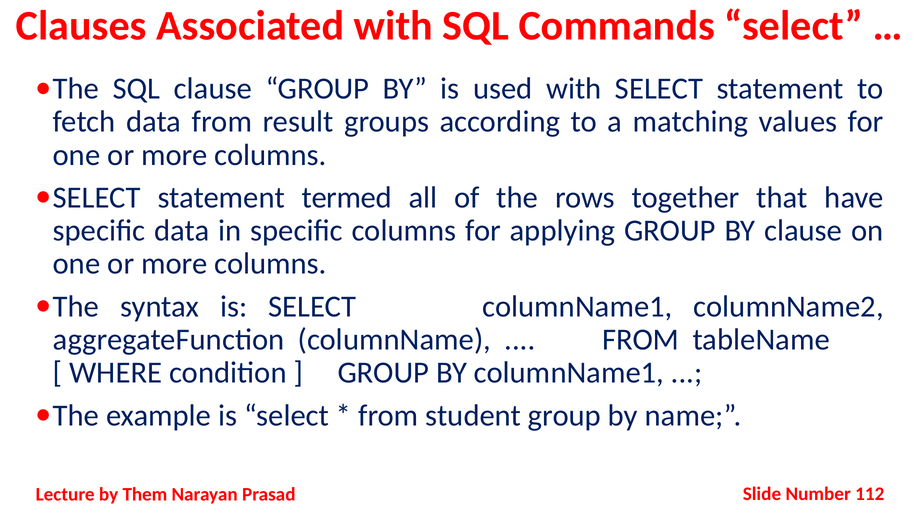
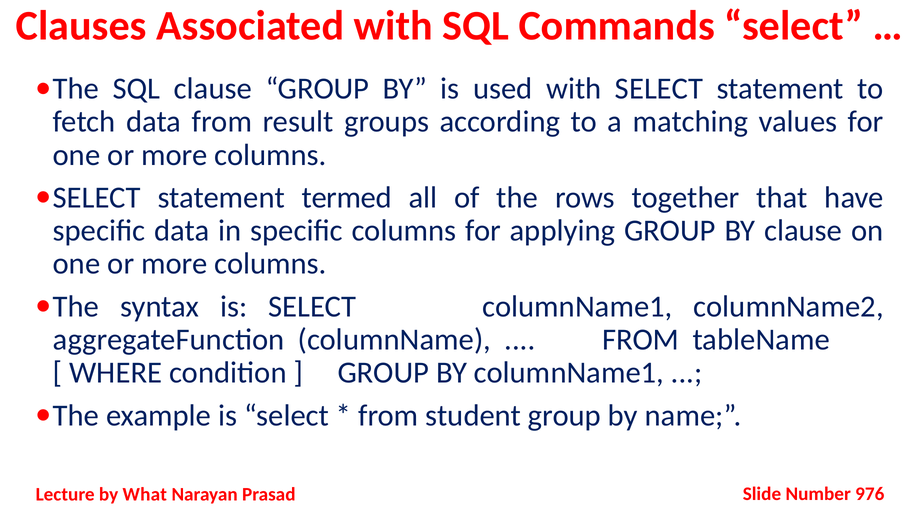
Them: Them -> What
112: 112 -> 976
